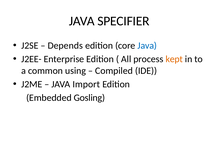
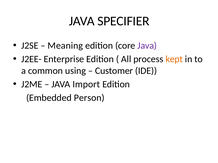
Depends: Depends -> Meaning
Java at (147, 46) colour: blue -> purple
Compiled: Compiled -> Customer
Gosling: Gosling -> Person
